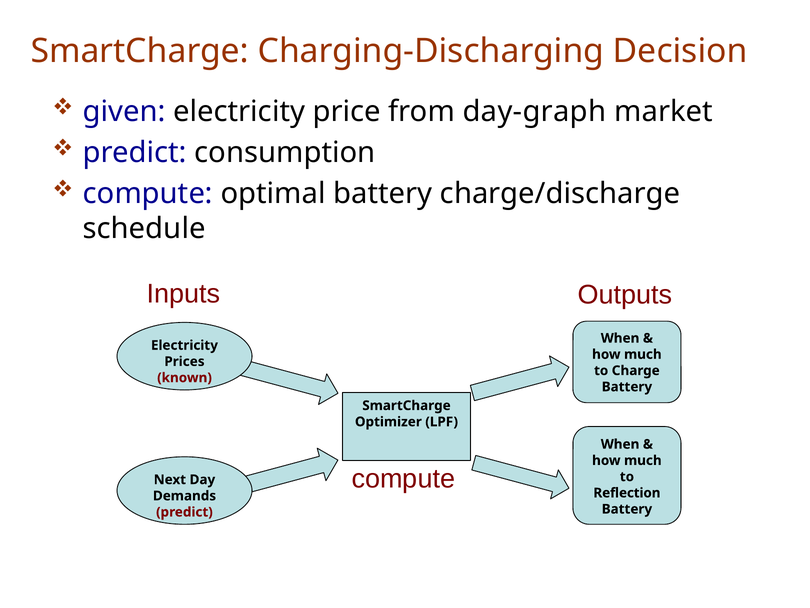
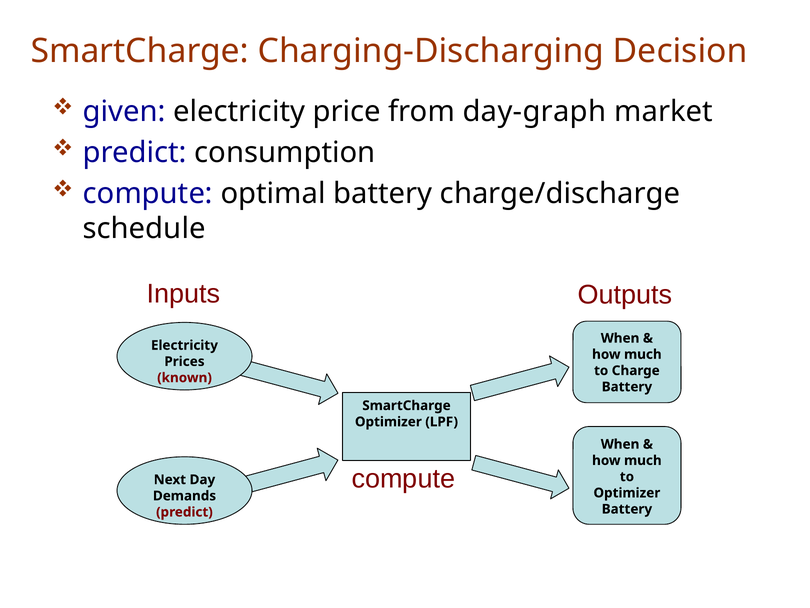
Reflection at (627, 493): Reflection -> Optimizer
